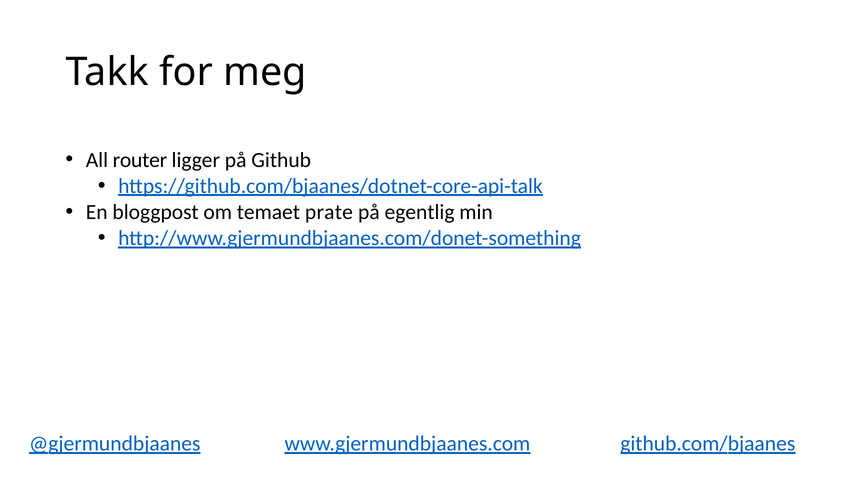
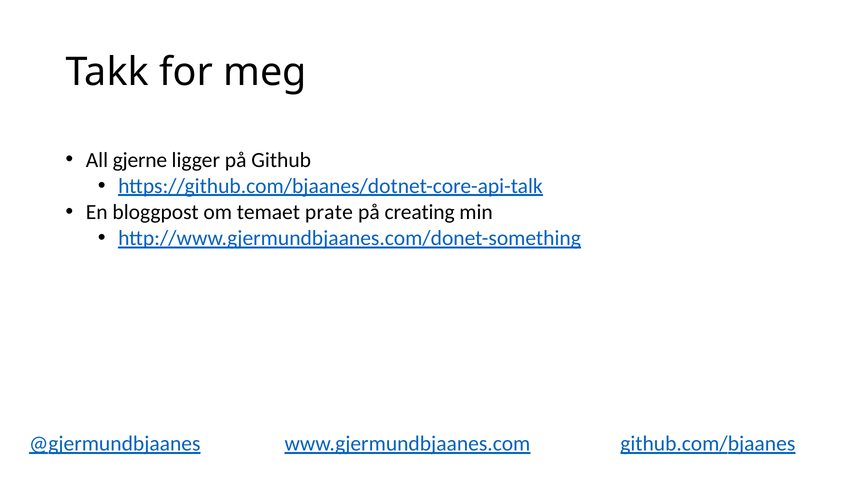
router: router -> gjerne
egentlig: egentlig -> creating
